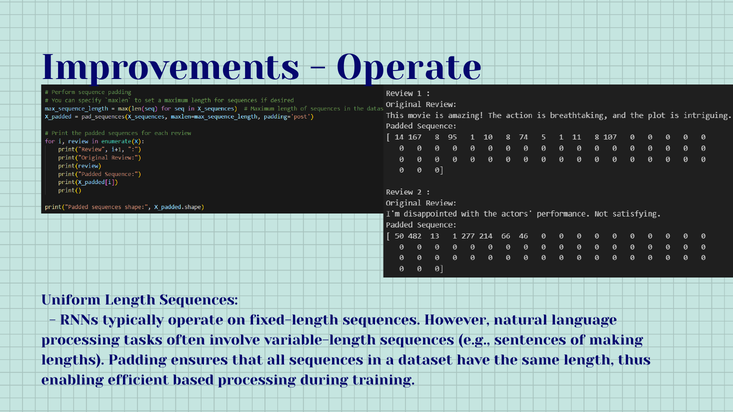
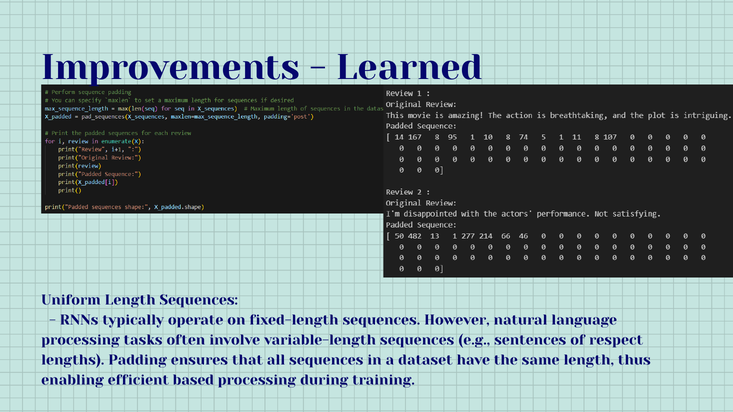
Operate at (409, 68): Operate -> Learned
making: making -> respect
